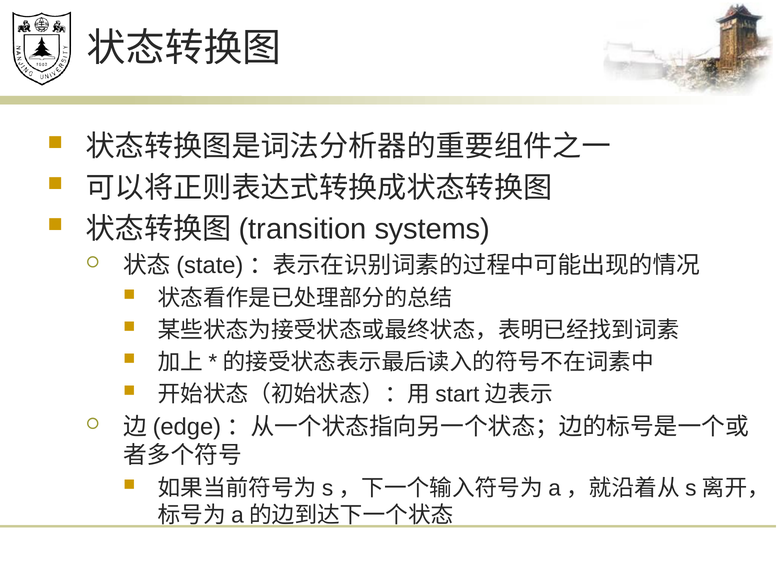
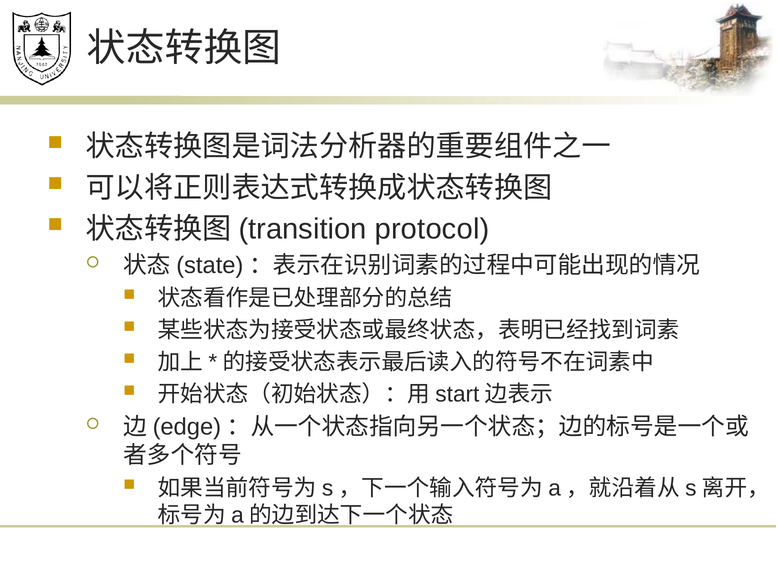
systems: systems -> protocol
